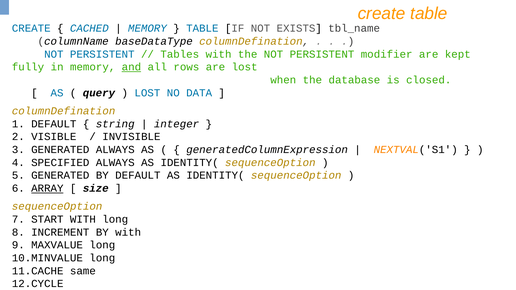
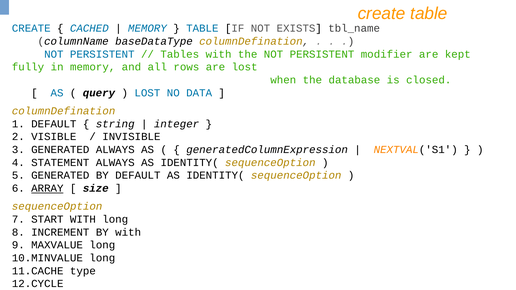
and underline: present -> none
SPECIFIED: SPECIFIED -> STATEMENT
same: same -> type
